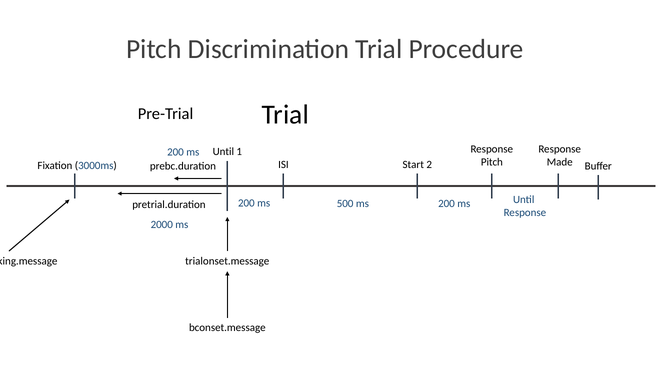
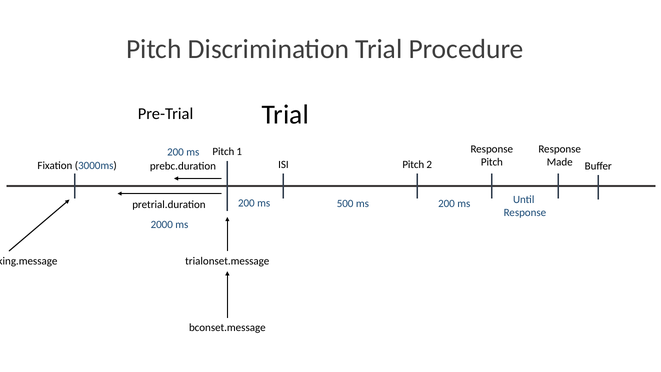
Until at (223, 151): Until -> Pitch
Start at (413, 165): Start -> Pitch
